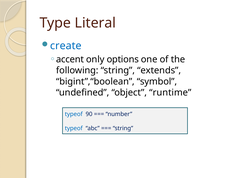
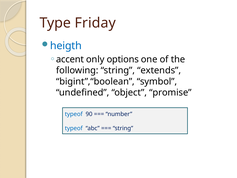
Literal: Literal -> Friday
create: create -> heigth
runtime: runtime -> promise
